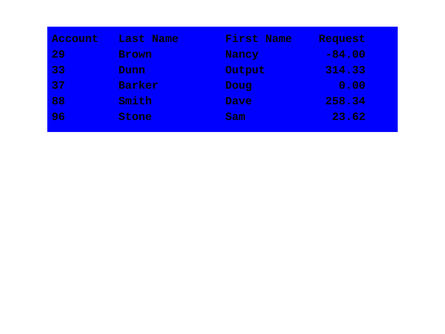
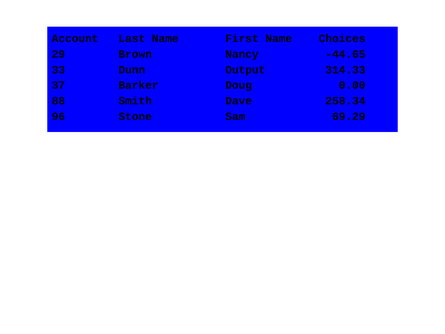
Request: Request -> Choices
-84.00: -84.00 -> -44.65
23.62: 23.62 -> 69.29
